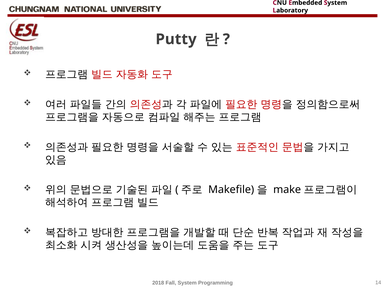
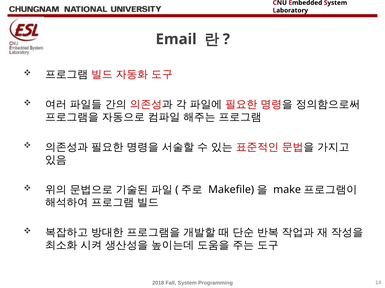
Putty: Putty -> Email
